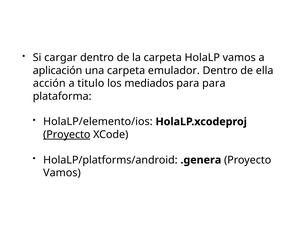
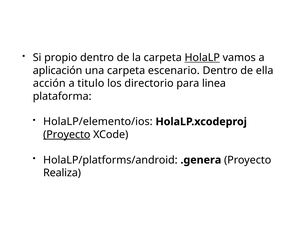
cargar: cargar -> propio
HolaLP underline: none -> present
emulador: emulador -> escenario
mediados: mediados -> directorio
para para: para -> linea
Vamos at (62, 173): Vamos -> Realiza
